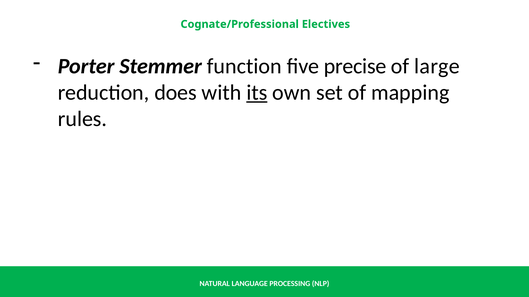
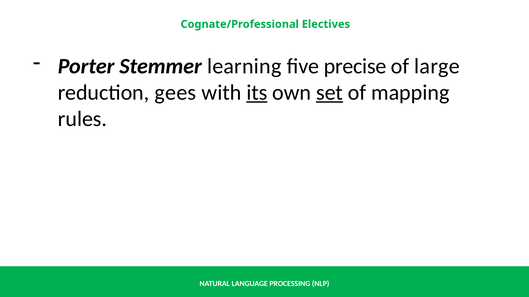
function: function -> learning
does: does -> gees
set underline: none -> present
